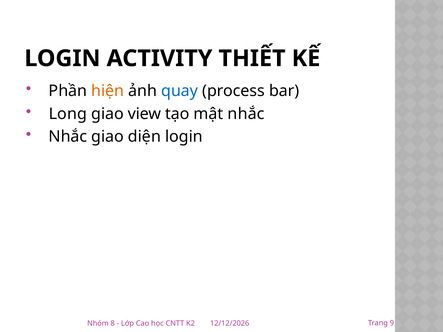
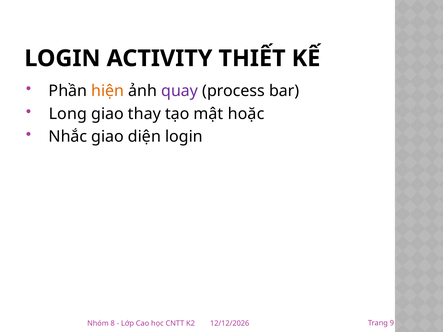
quay colour: blue -> purple
view: view -> thay
mật nhắc: nhắc -> hoặc
